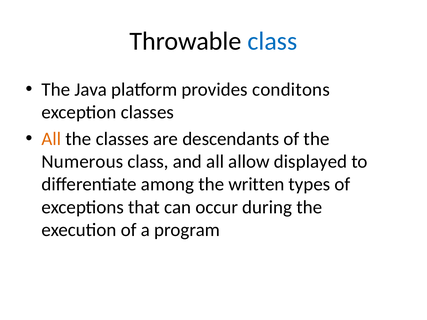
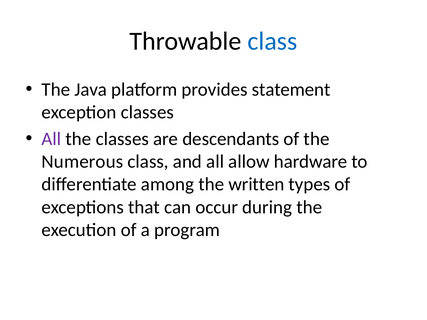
conditons: conditons -> statement
All at (51, 139) colour: orange -> purple
displayed: displayed -> hardware
